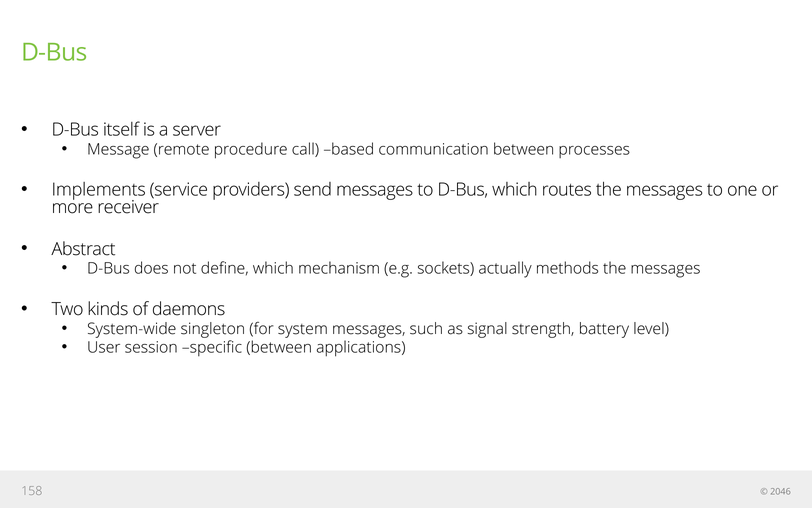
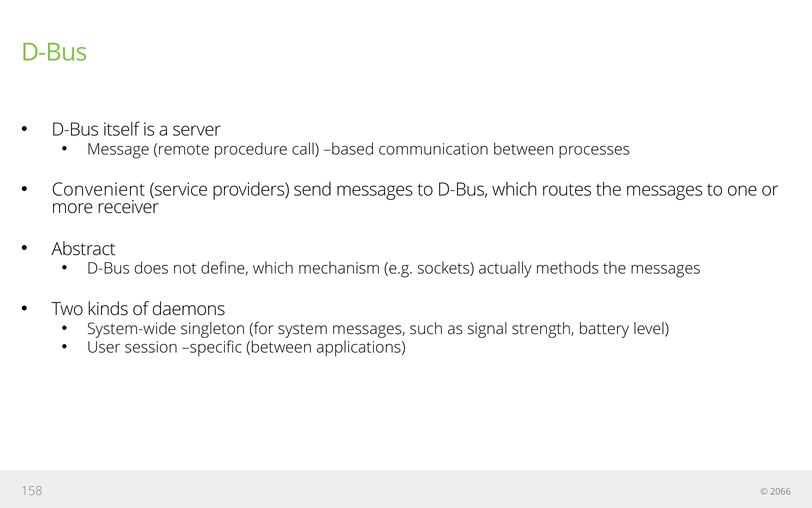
Implements: Implements -> Convenient
2046: 2046 -> 2066
